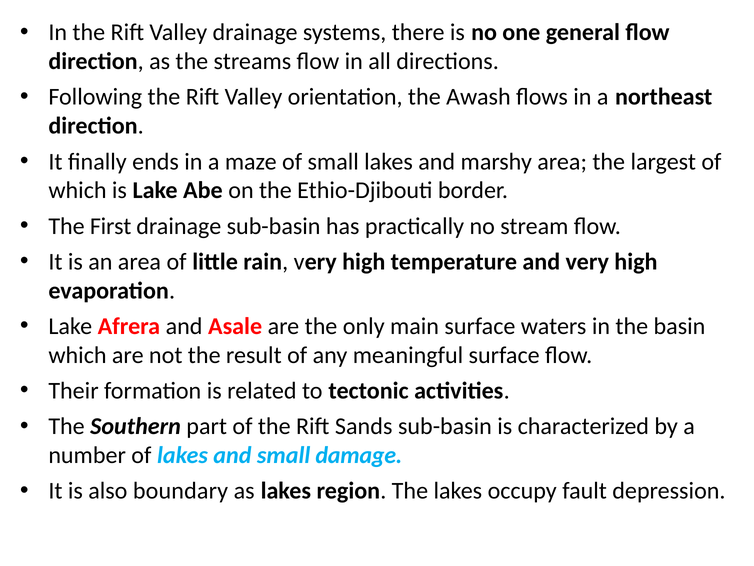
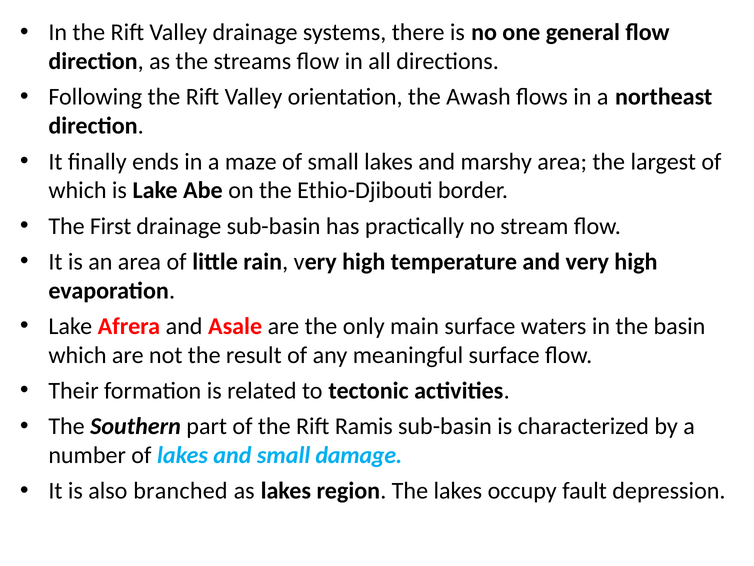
Sands: Sands -> Ramis
boundary: boundary -> branched
